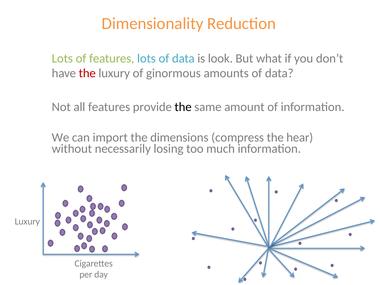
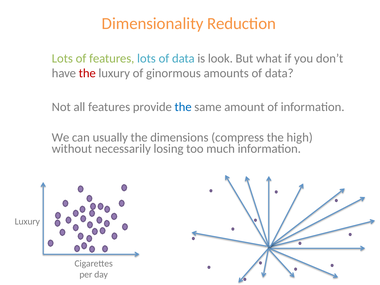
the at (183, 107) colour: black -> blue
import: import -> usually
hear: hear -> high
